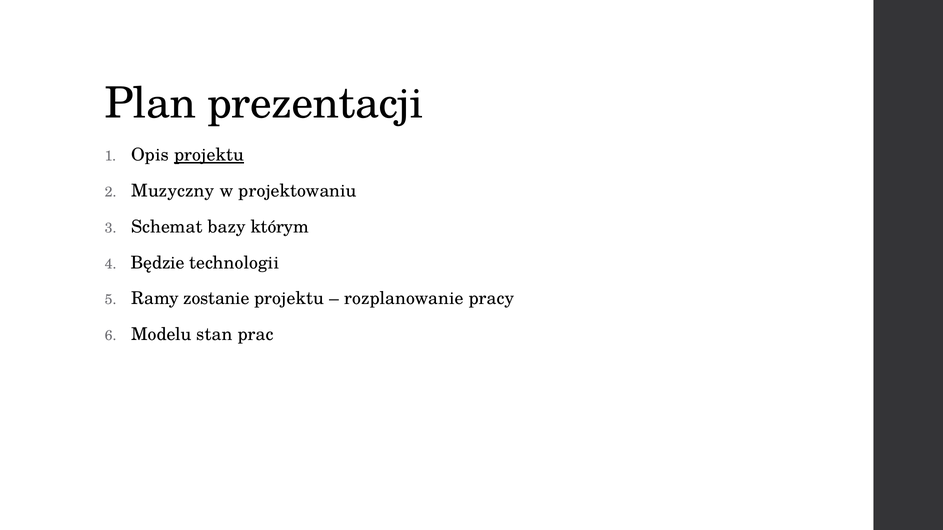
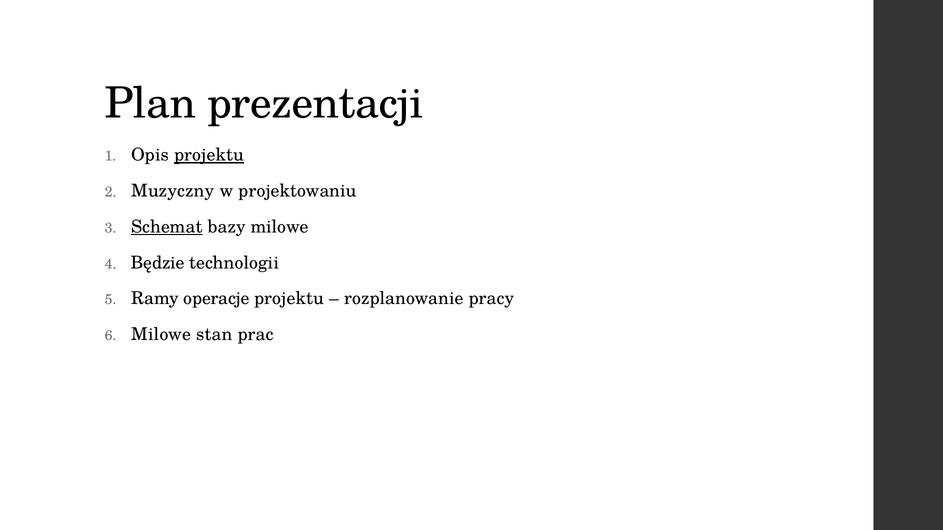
Schemat underline: none -> present
bazy którym: którym -> milowe
zostanie: zostanie -> operacje
Modelu at (161, 335): Modelu -> Milowe
